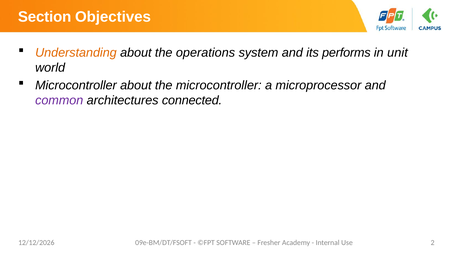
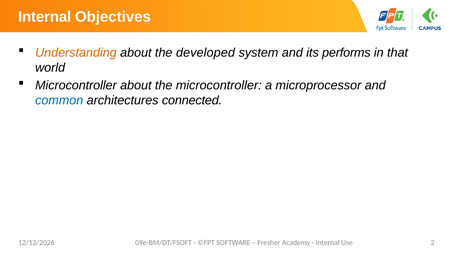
Section at (45, 17): Section -> Internal
operations: operations -> developed
unit: unit -> that
common colour: purple -> blue
